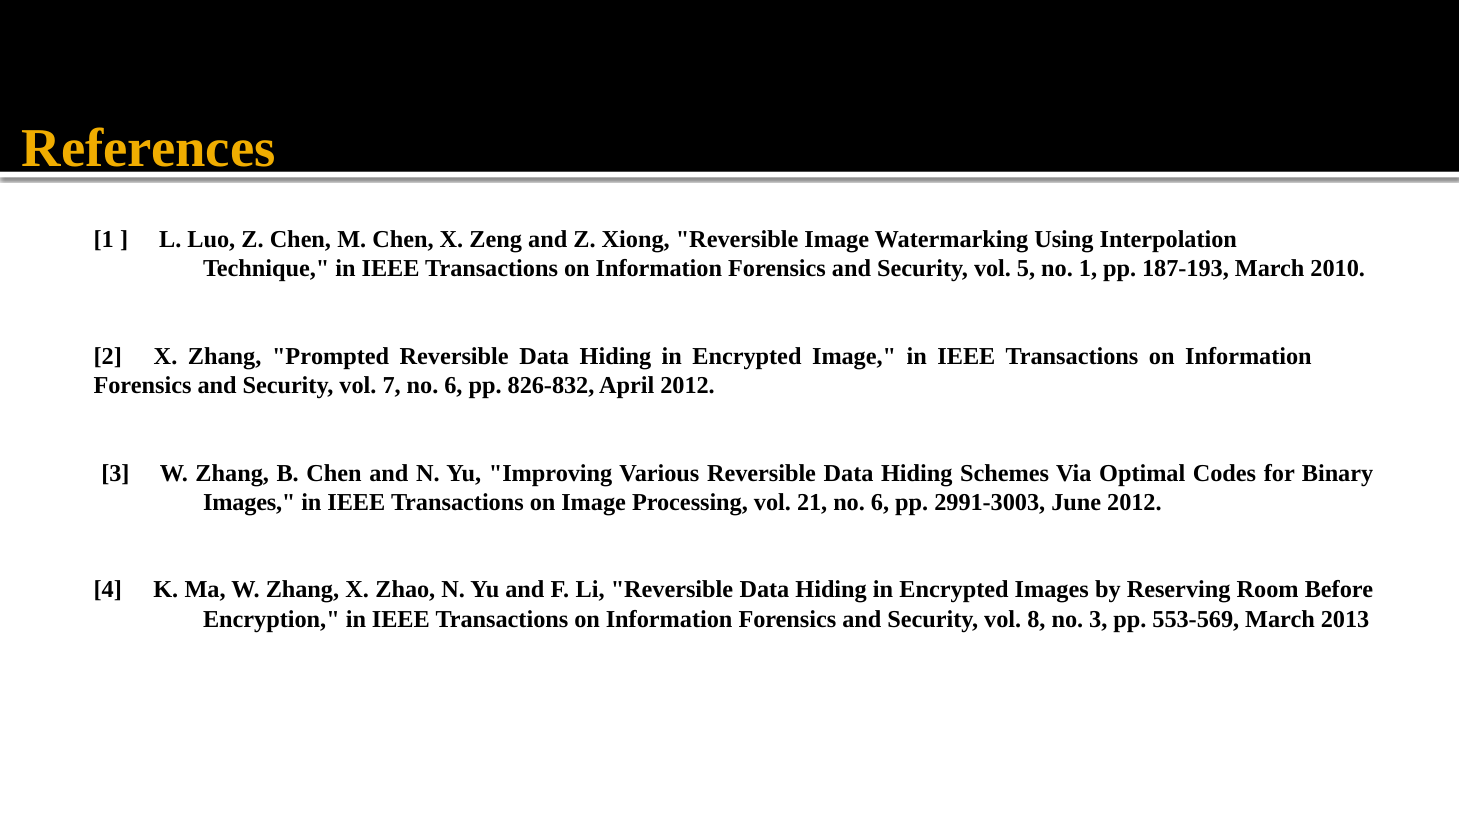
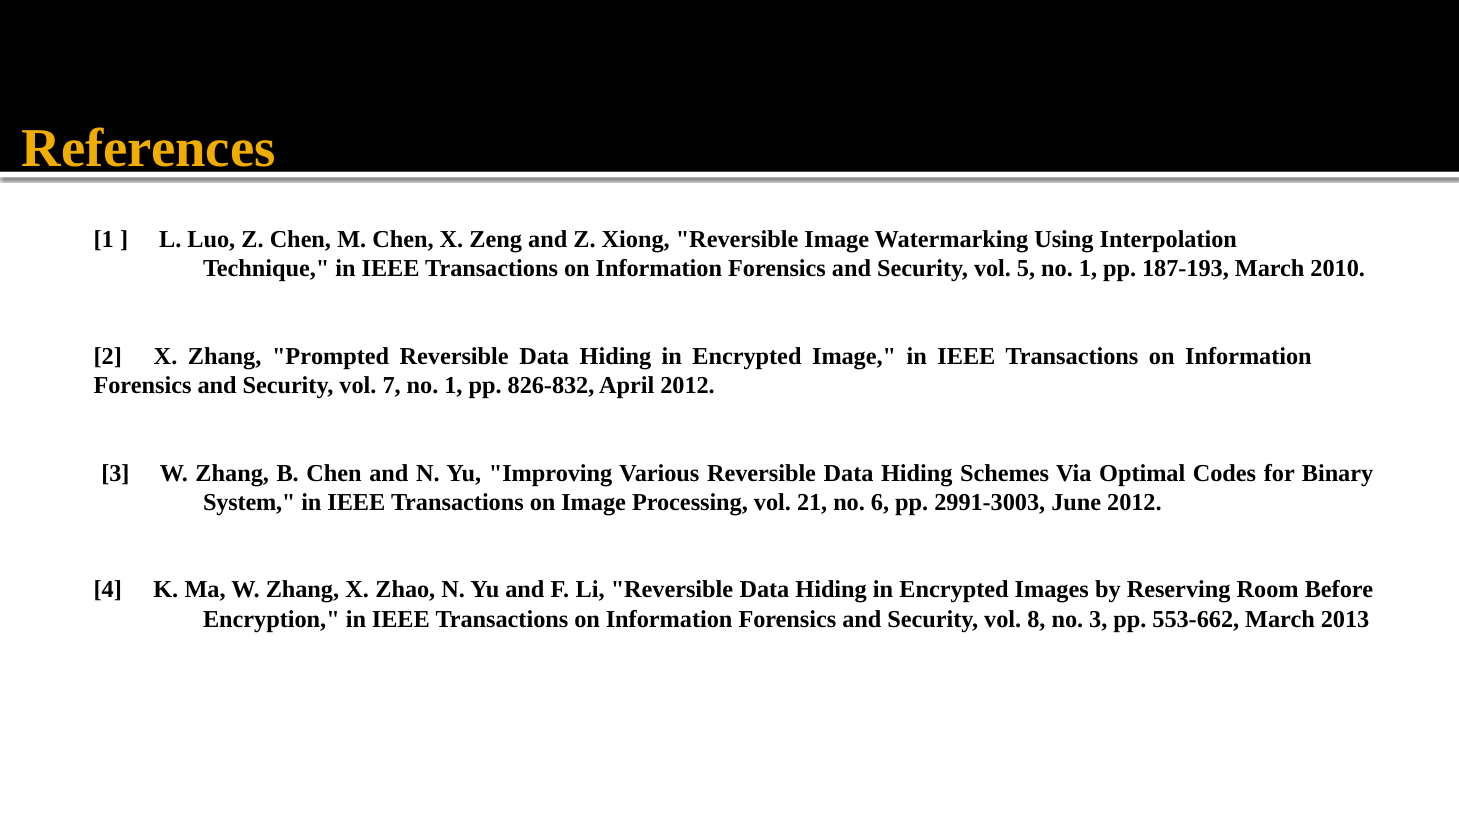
7 no 6: 6 -> 1
Images at (249, 502): Images -> System
553-569: 553-569 -> 553-662
